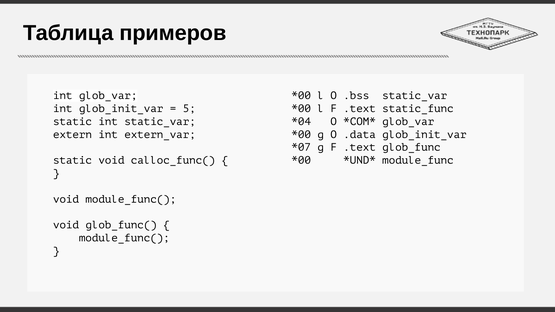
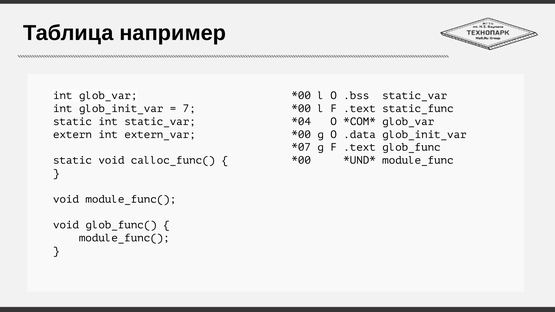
примеров: примеров -> например
5: 5 -> 7
